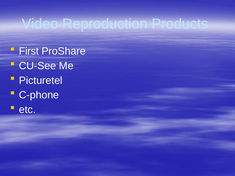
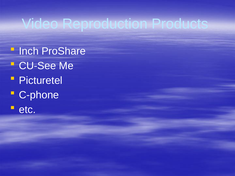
First: First -> Inch
